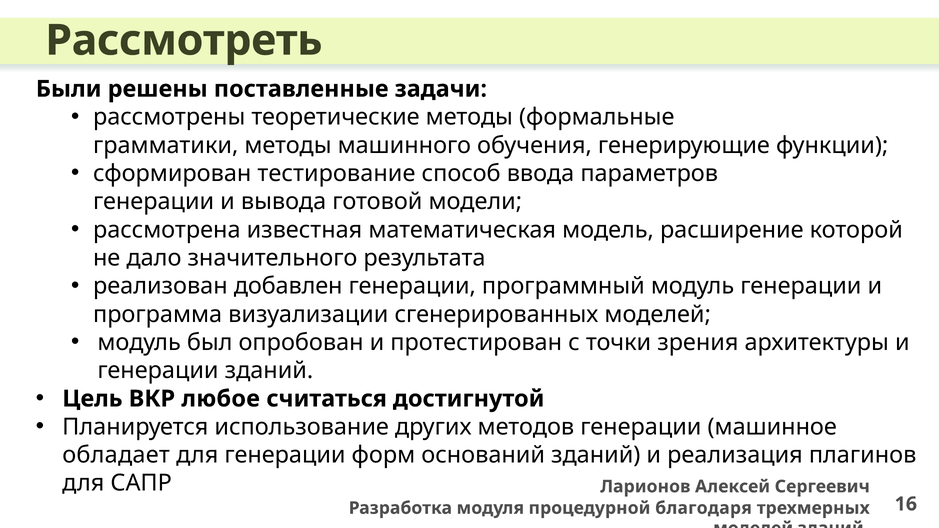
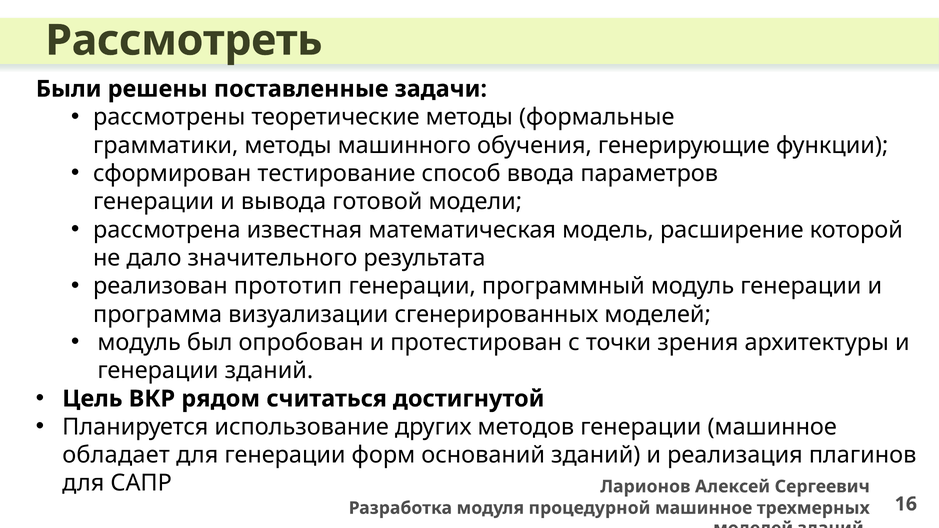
добавлен: добавлен -> прототип
любое: любое -> рядом
процедурной благодаря: благодаря -> машинное
